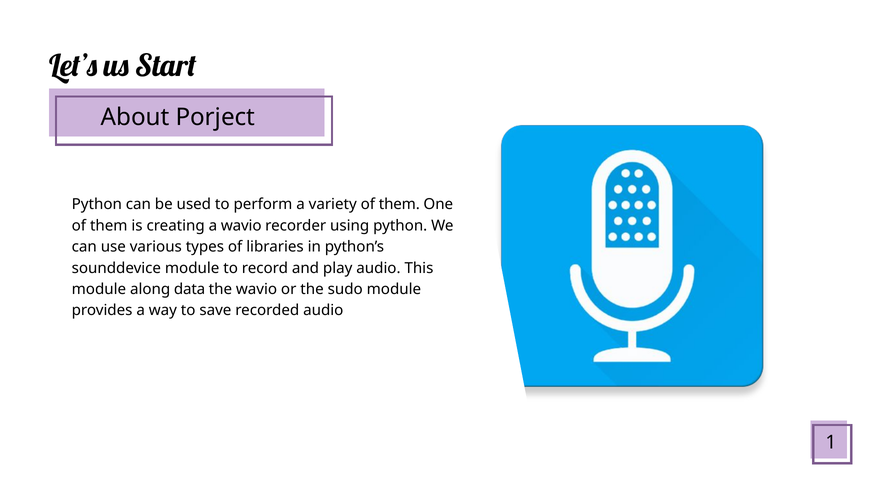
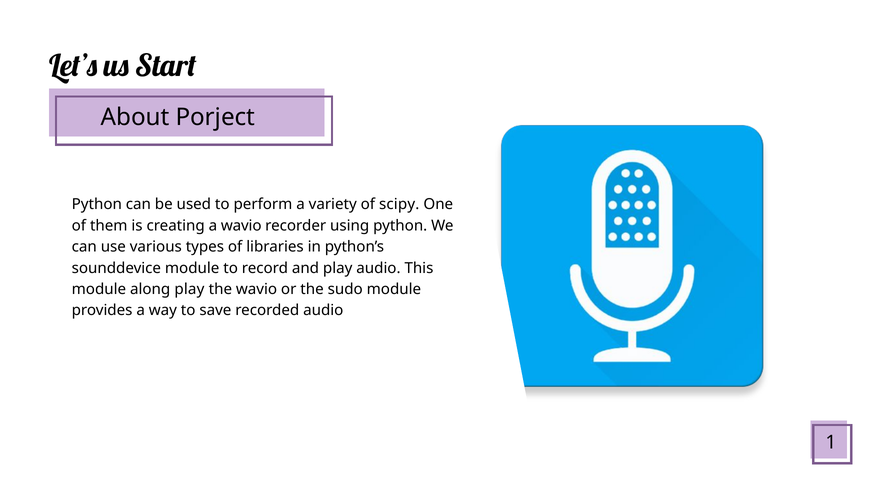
variety of them: them -> scipy
along data: data -> play
